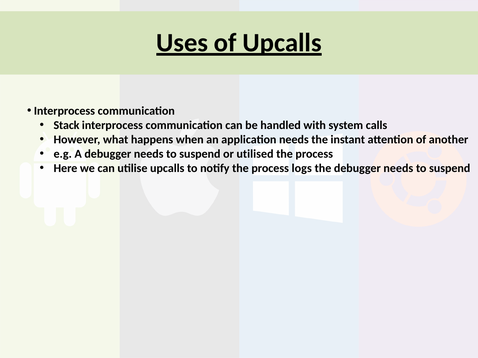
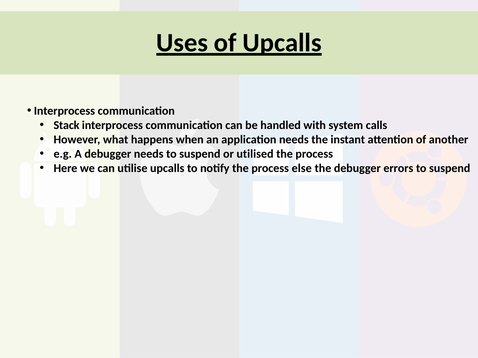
logs: logs -> else
the debugger needs: needs -> errors
